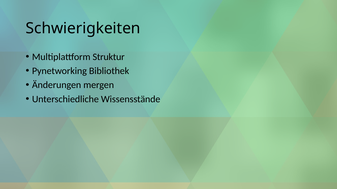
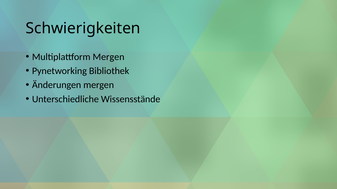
Multiplattform Struktur: Struktur -> Mergen
